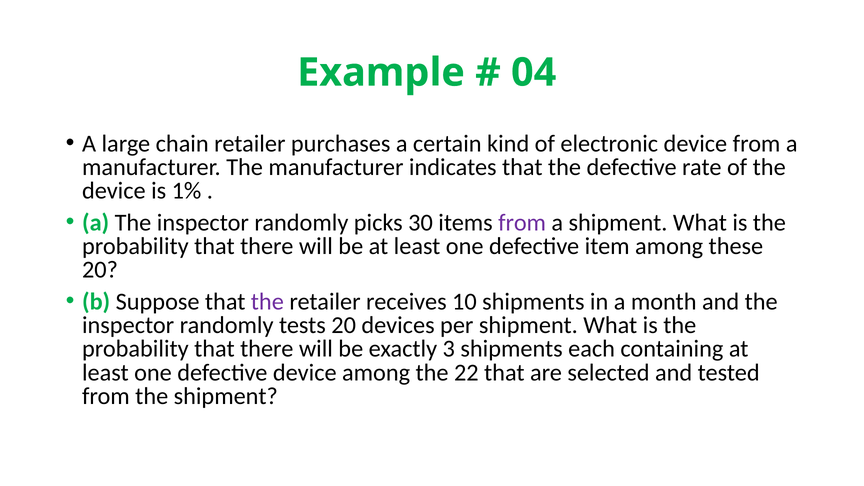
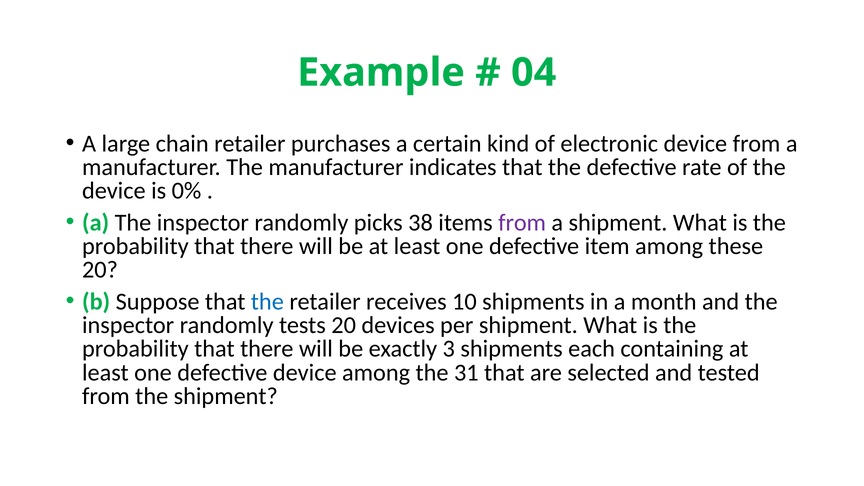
1%: 1% -> 0%
30: 30 -> 38
the at (267, 302) colour: purple -> blue
22: 22 -> 31
